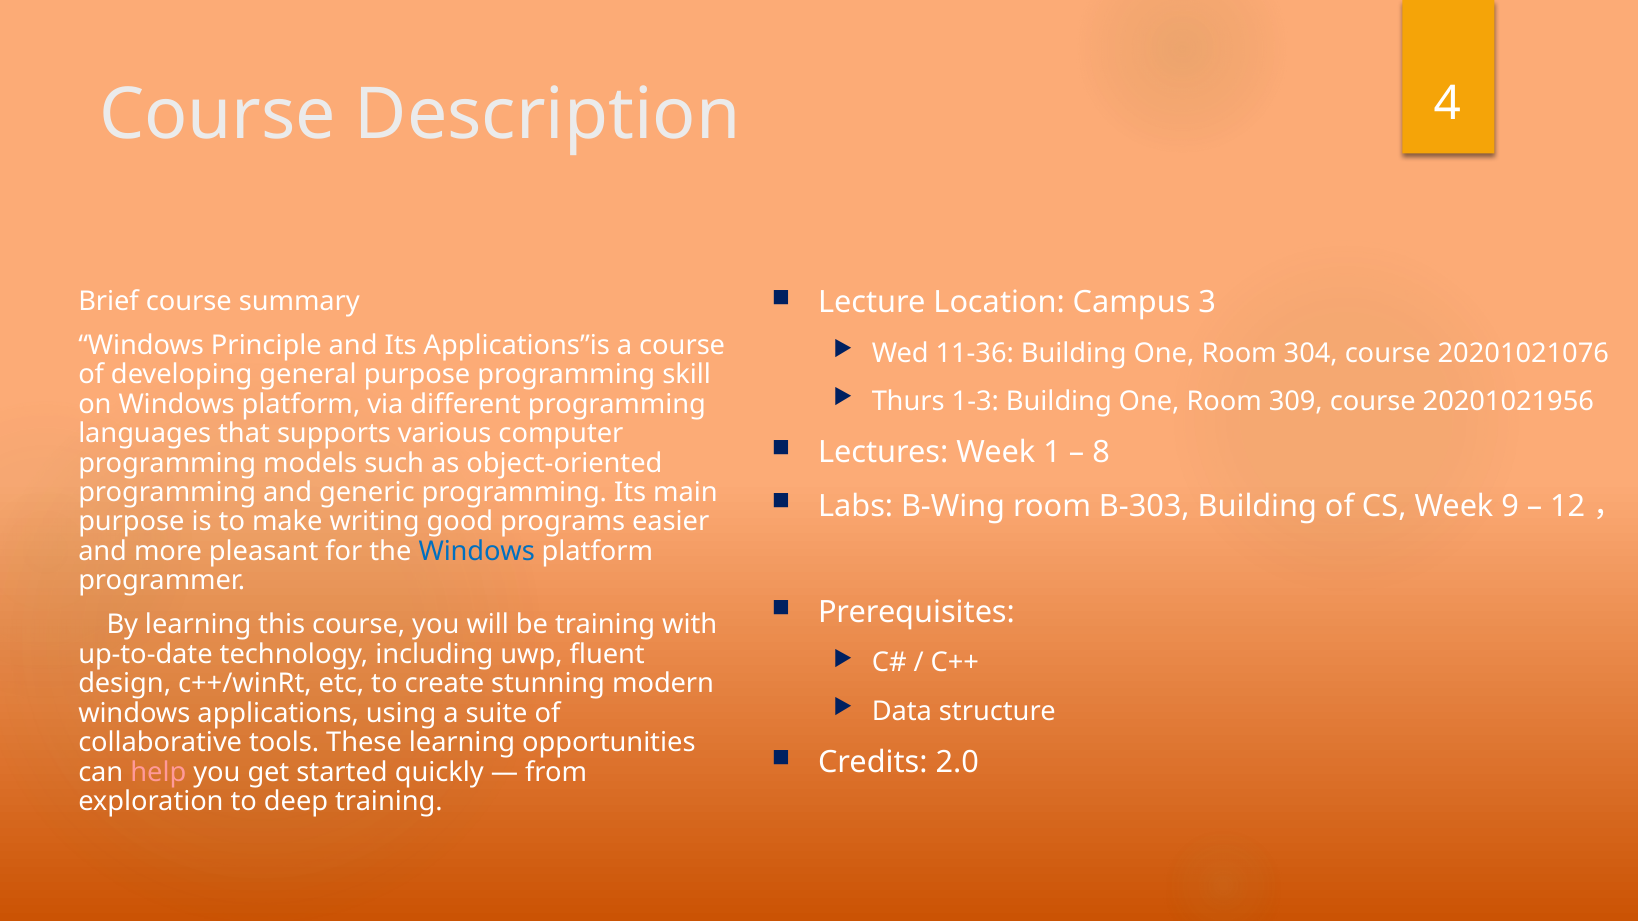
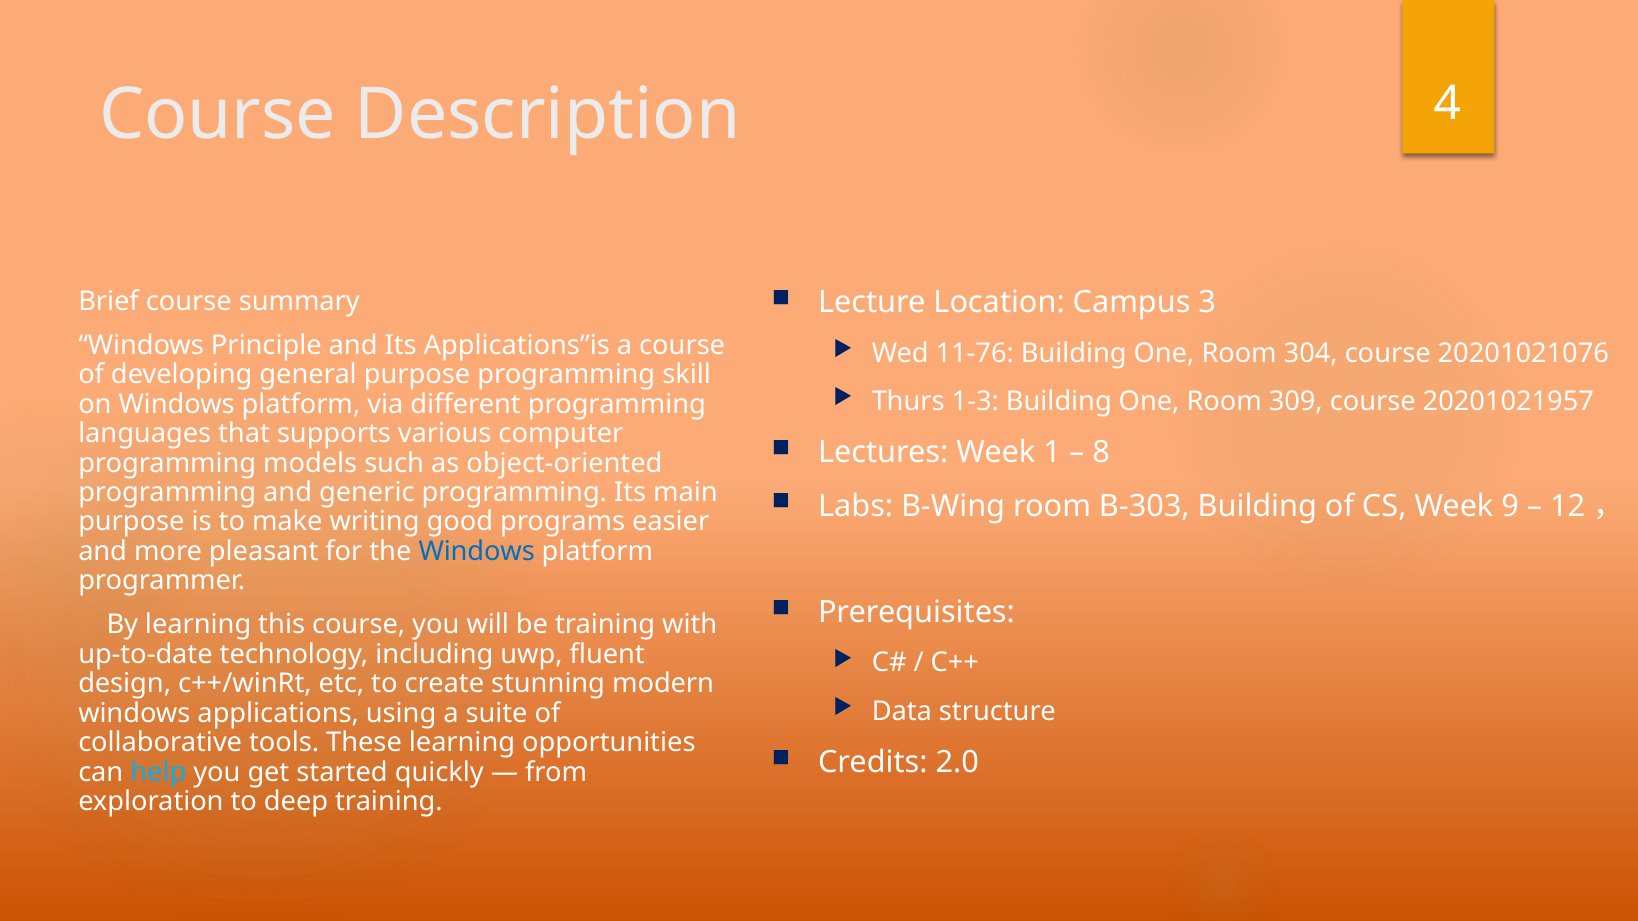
11-36: 11-36 -> 11-76
20201021956: 20201021956 -> 20201021957
help colour: pink -> light blue
